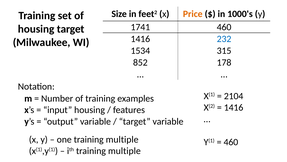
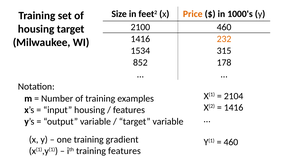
1741: 1741 -> 2100
232 colour: blue -> orange
one training multiple: multiple -> gradient
ith training multiple: multiple -> features
